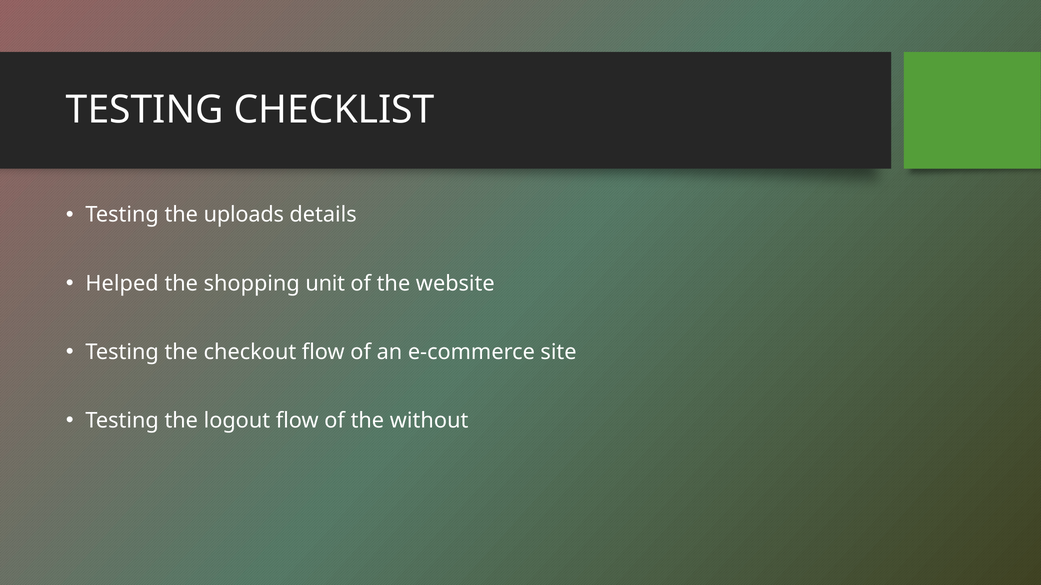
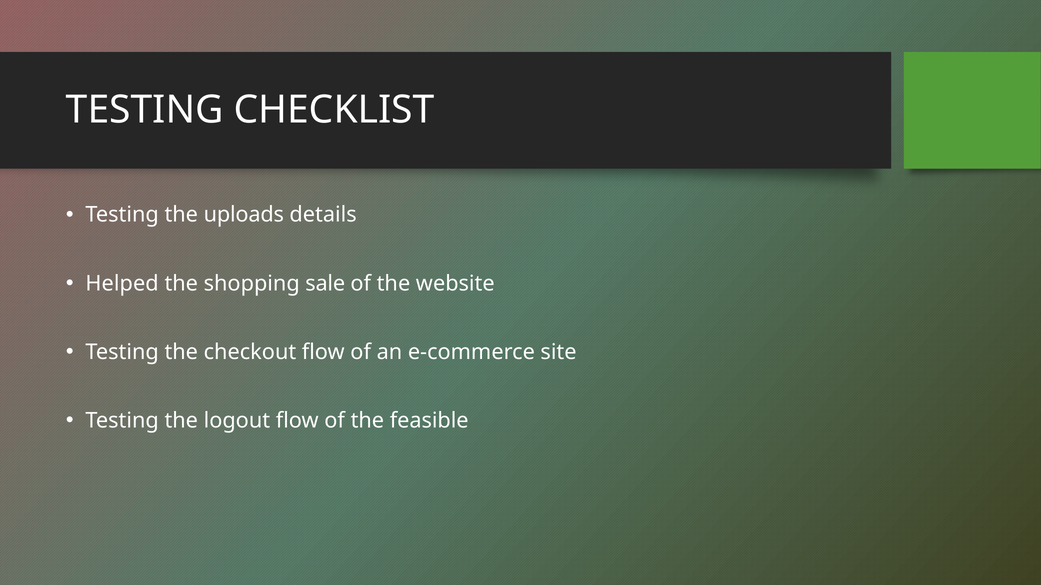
unit: unit -> sale
without: without -> feasible
